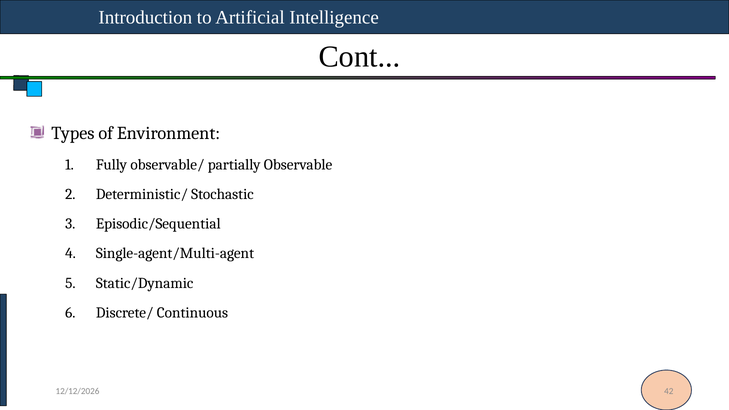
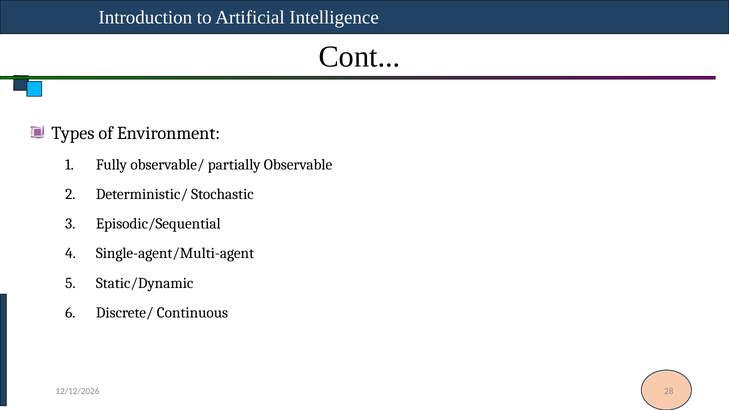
42: 42 -> 28
